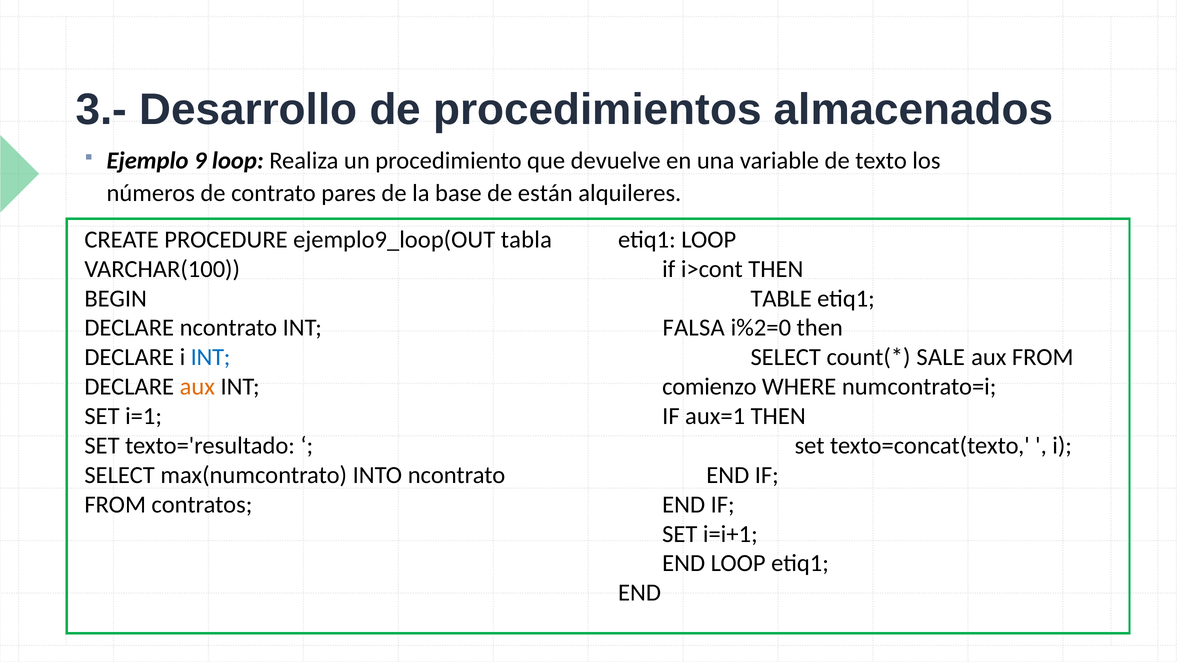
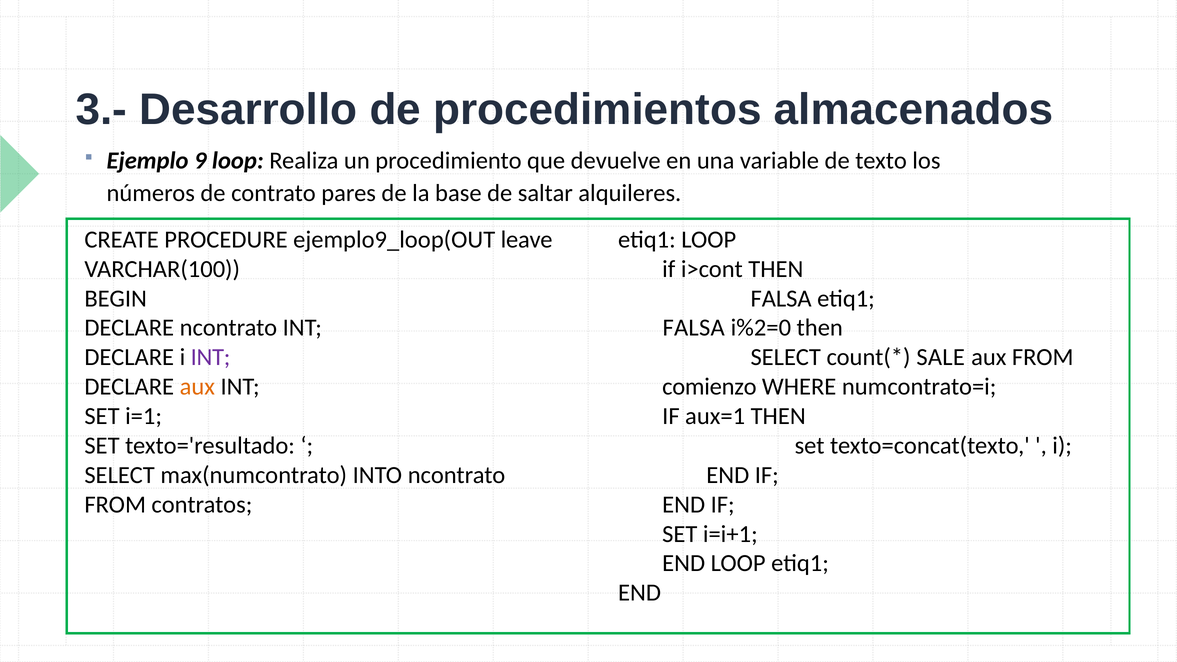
están: están -> saltar
tabla: tabla -> leave
TABLE at (781, 298): TABLE -> FALSA
INT at (211, 357) colour: blue -> purple
